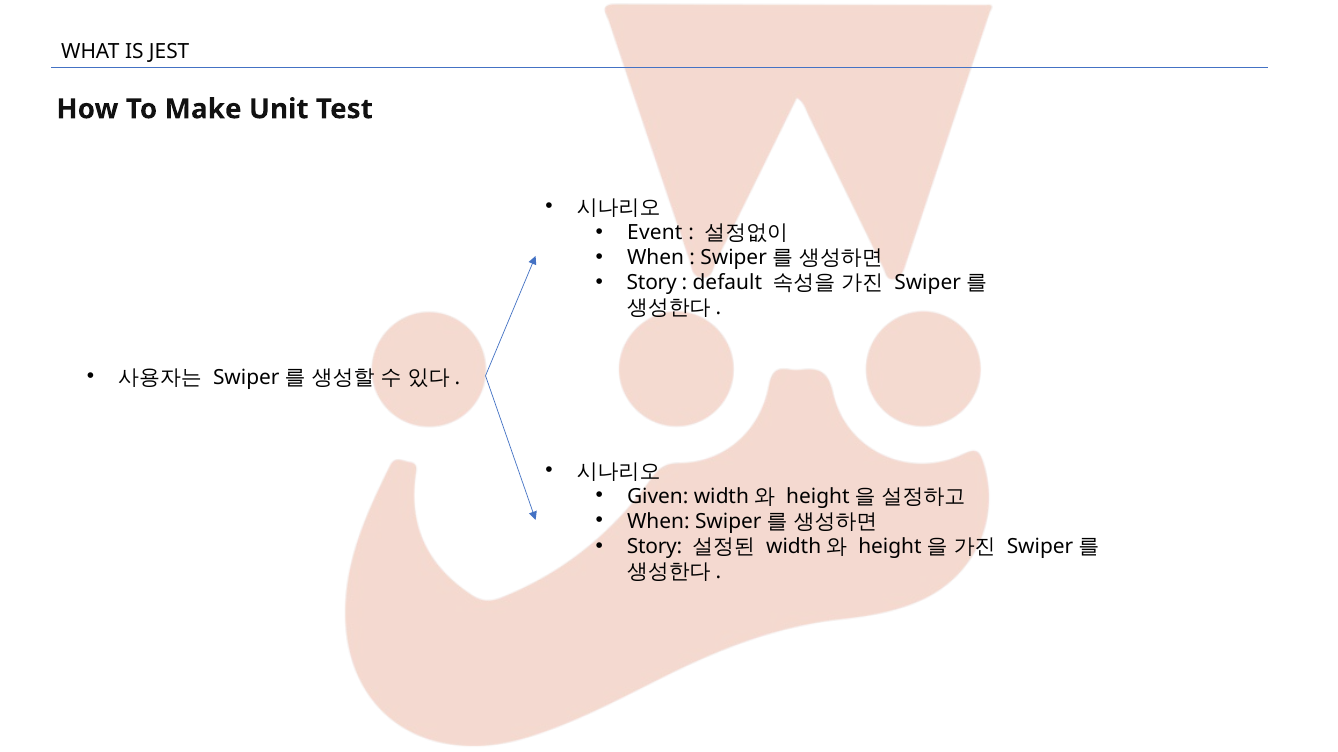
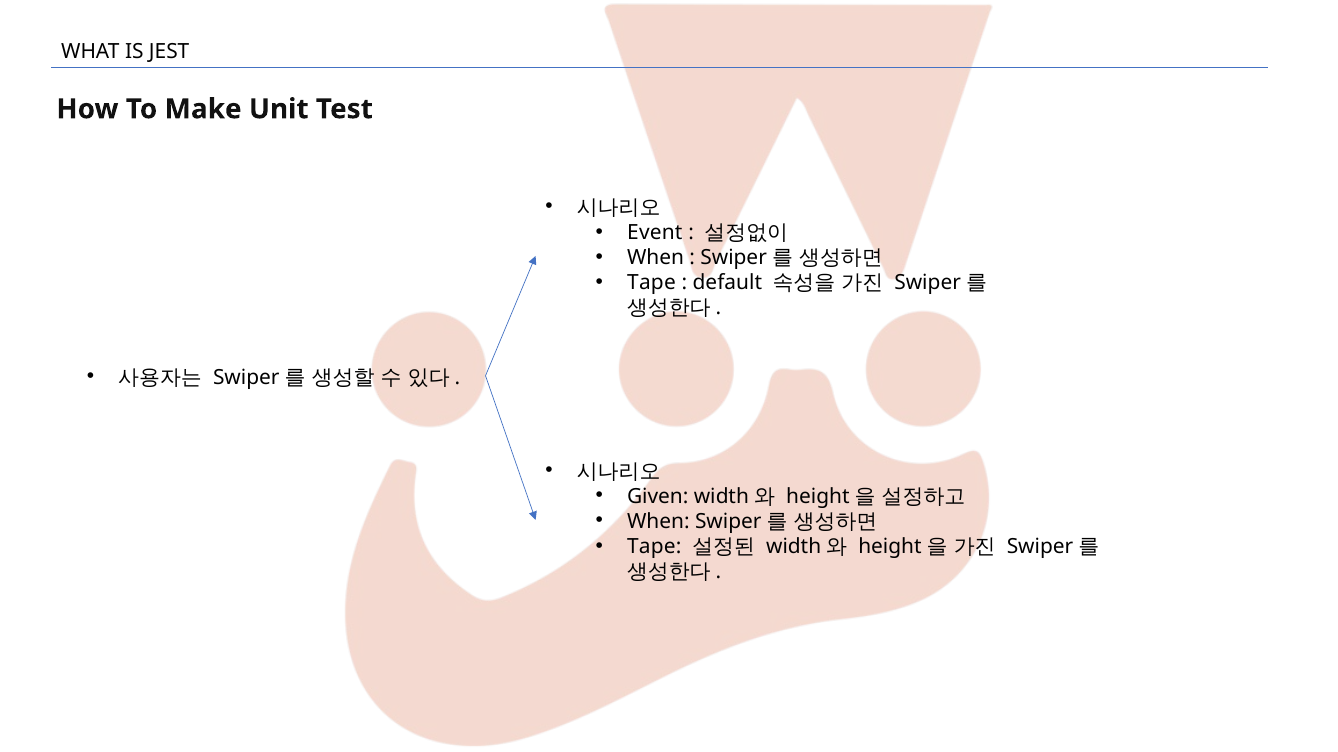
Story at (652, 283): Story -> Tape
Story at (655, 547): Story -> Tape
